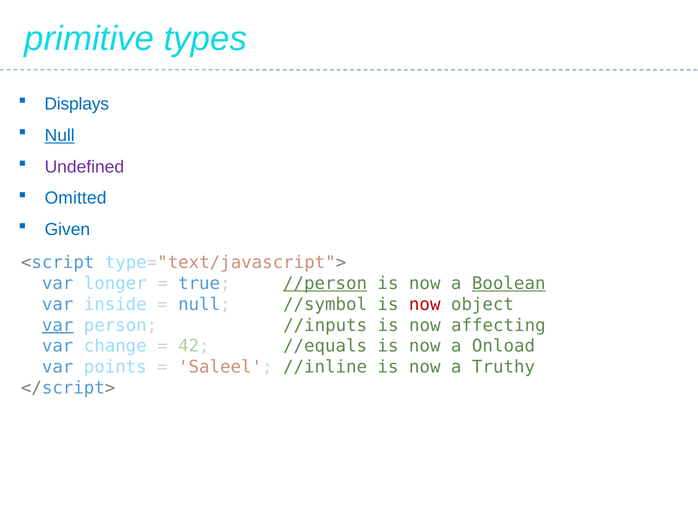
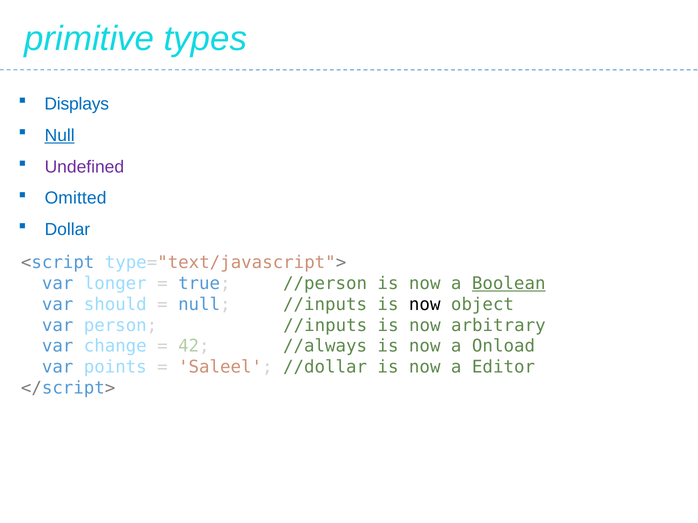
Given: Given -> Dollar
//person underline: present -> none
inside: inside -> should
null //symbol: //symbol -> //inputs
now at (425, 305) colour: red -> black
var at (58, 326) underline: present -> none
affecting: affecting -> arbitrary
//equals: //equals -> //always
//inline: //inline -> //dollar
Truthy: Truthy -> Editor
